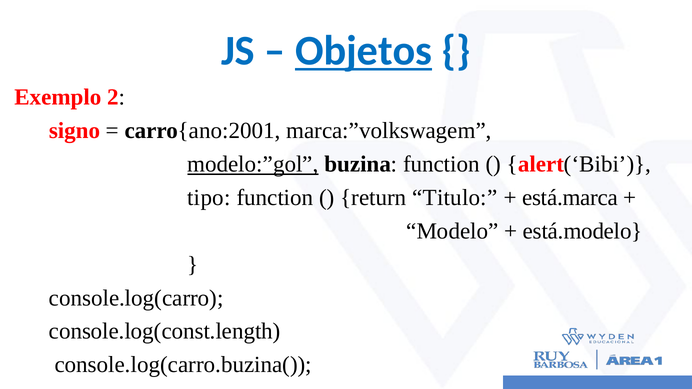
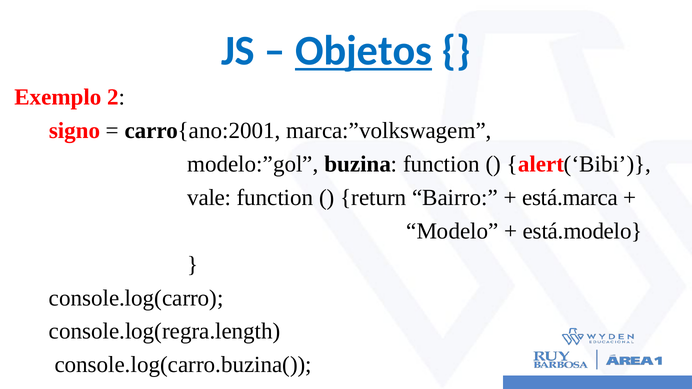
modelo:”gol underline: present -> none
tipo: tipo -> vale
Titulo: Titulo -> Bairro
console.log(const.length: console.log(const.length -> console.log(regra.length
